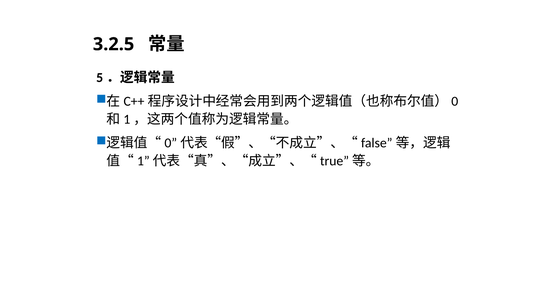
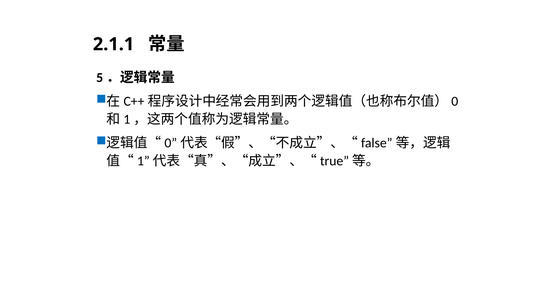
3.2.5: 3.2.5 -> 2.1.1
